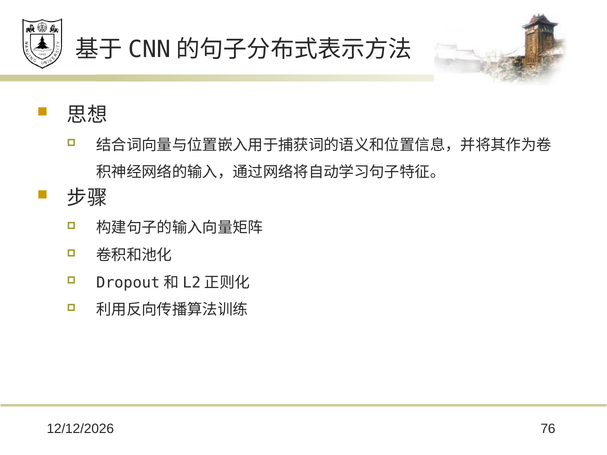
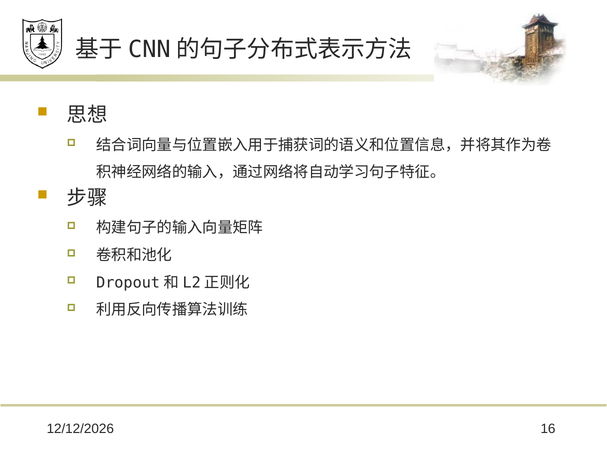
76: 76 -> 16
